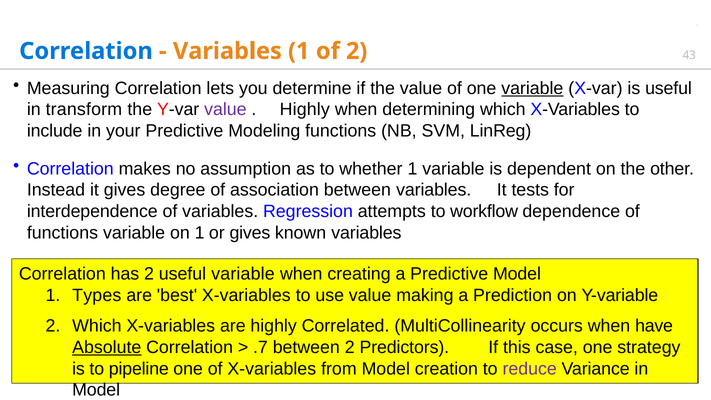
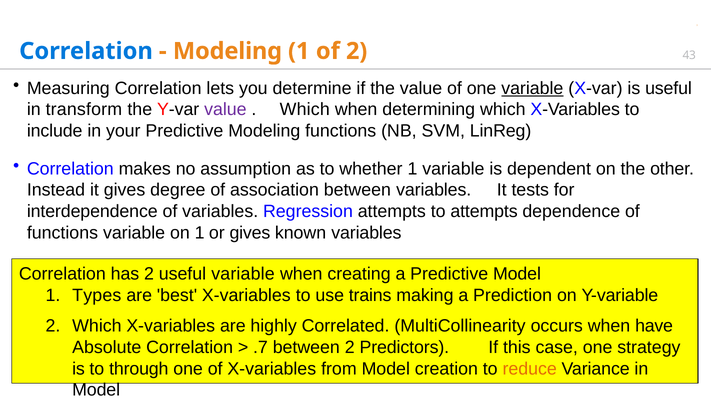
Variables at (227, 51): Variables -> Modeling
Highly at (305, 109): Highly -> Which
to workflow: workflow -> attempts
use value: value -> trains
Absolute underline: present -> none
pipeline: pipeline -> through
reduce colour: purple -> orange
